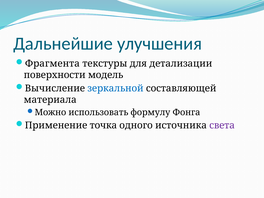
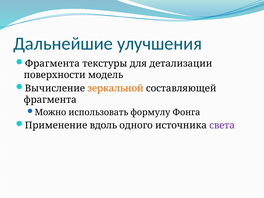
зеркальной colour: blue -> orange
материала at (50, 100): материала -> фрагмента
точка: точка -> вдоль
